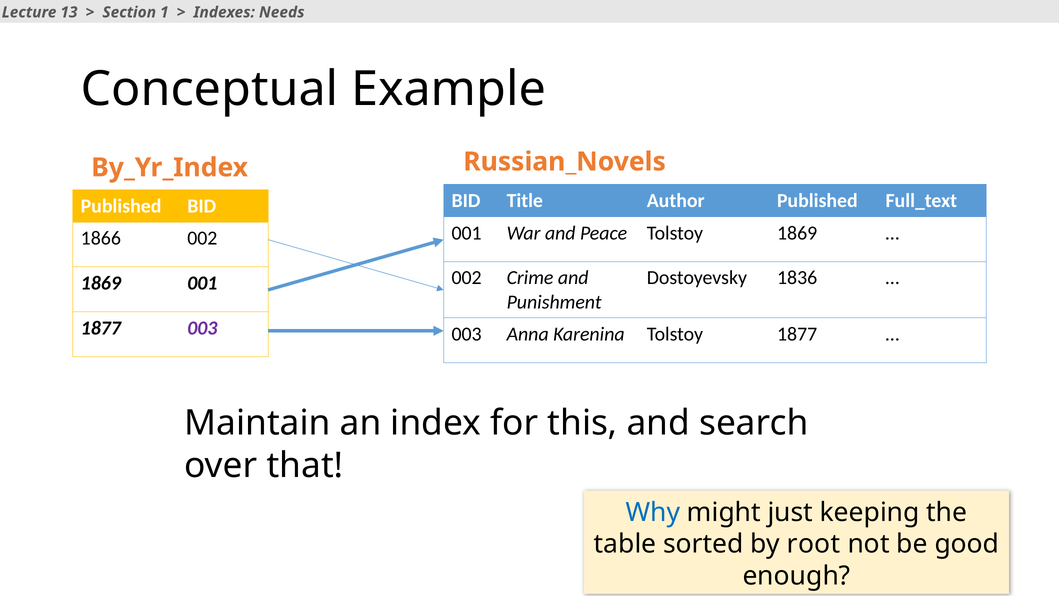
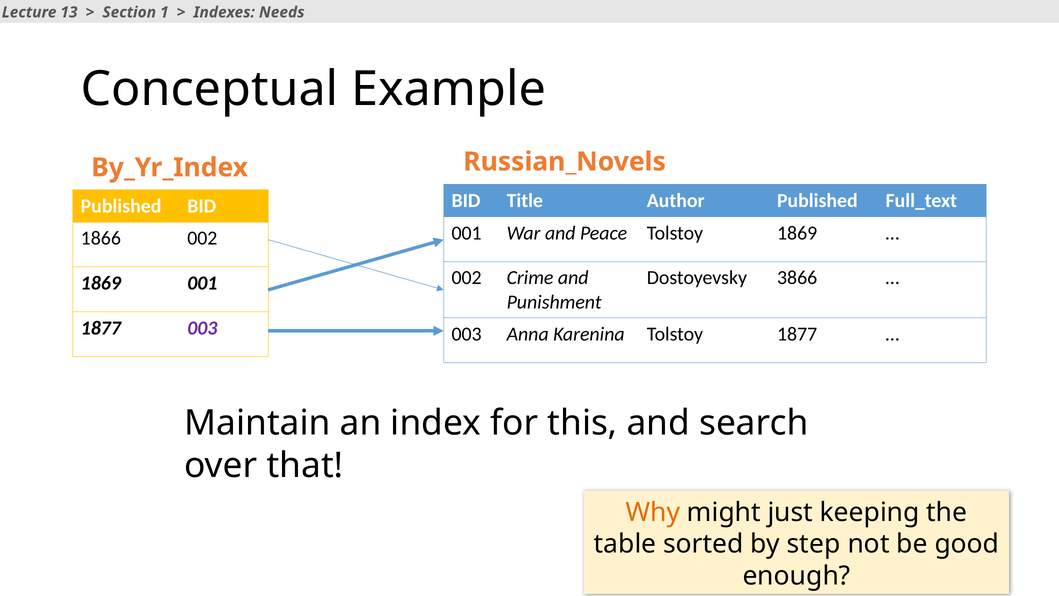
1836: 1836 -> 3866
Why colour: blue -> orange
root: root -> step
